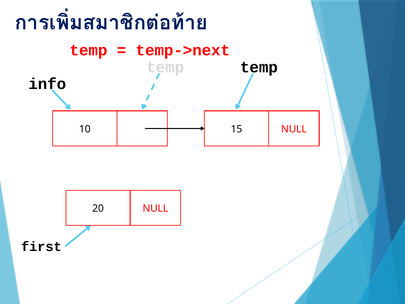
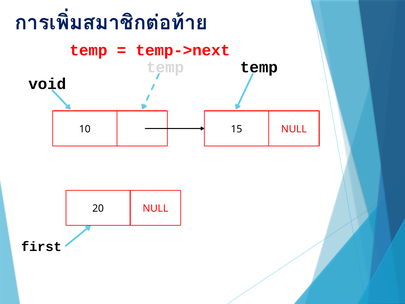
info: info -> void
